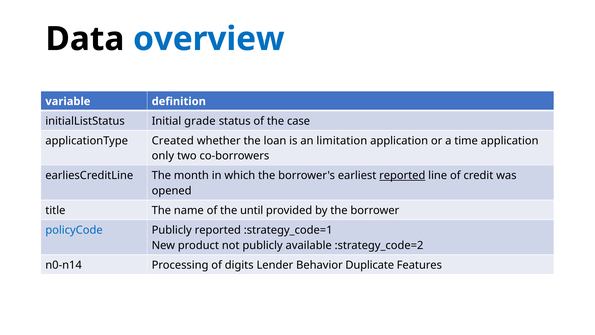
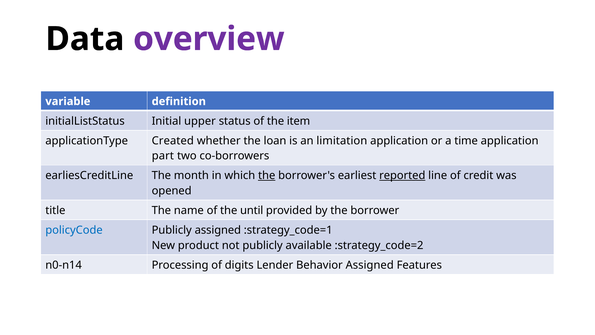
overview colour: blue -> purple
grade: grade -> upper
case: case -> item
only: only -> part
the at (267, 175) underline: none -> present
Publicly reported: reported -> assigned
Behavior Duplicate: Duplicate -> Assigned
